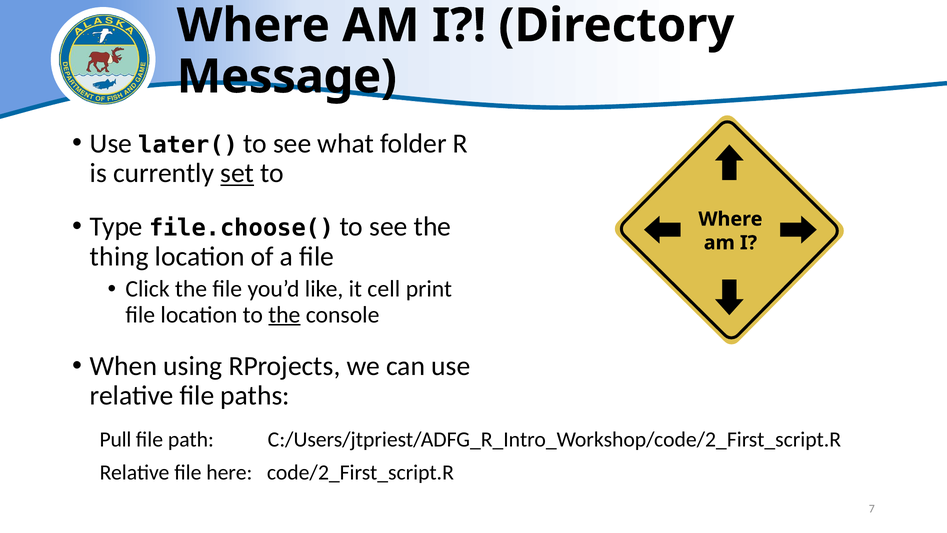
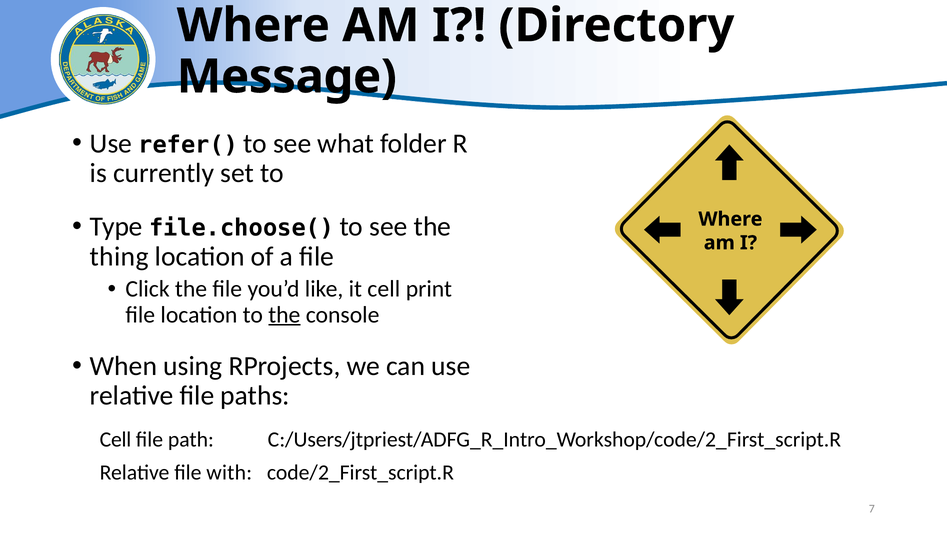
later(: later( -> refer(
set underline: present -> none
Pull at (115, 439): Pull -> Cell
here: here -> with
